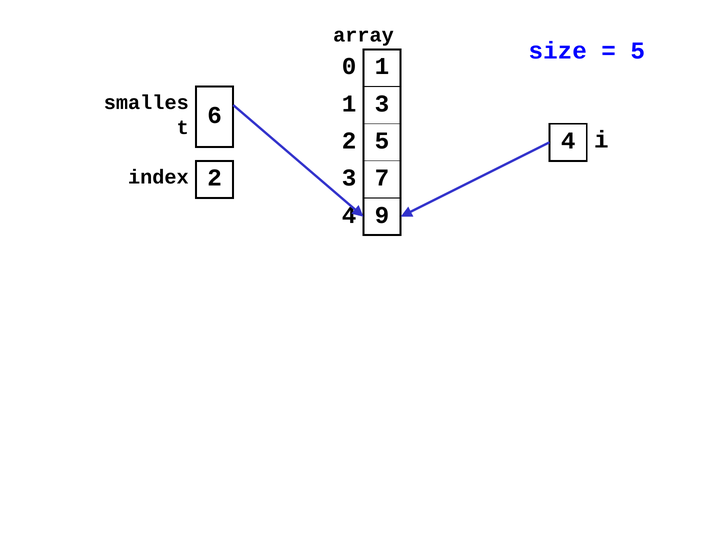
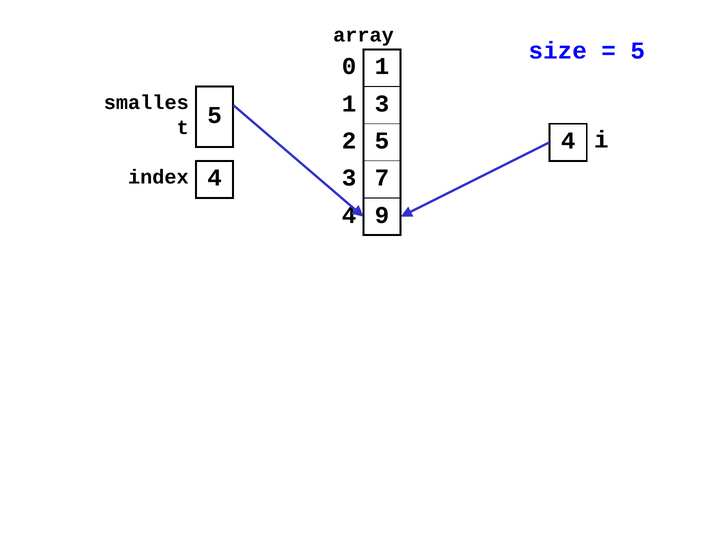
6 at (215, 115): 6 -> 5
index 2: 2 -> 4
